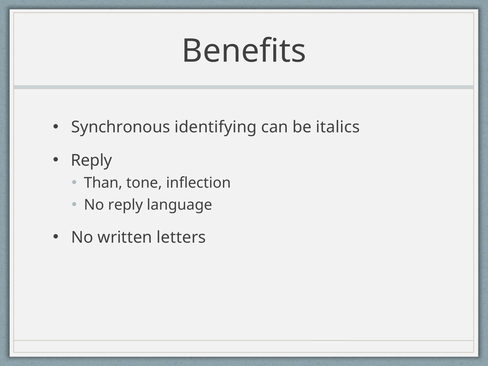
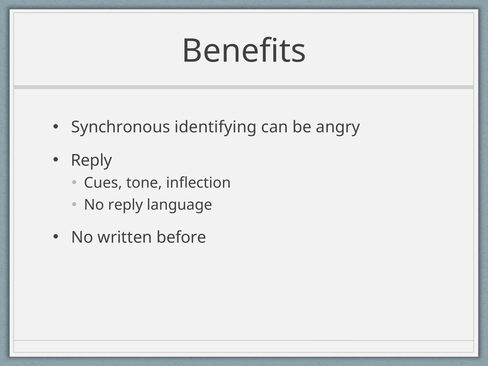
italics: italics -> angry
Than: Than -> Cues
letters: letters -> before
